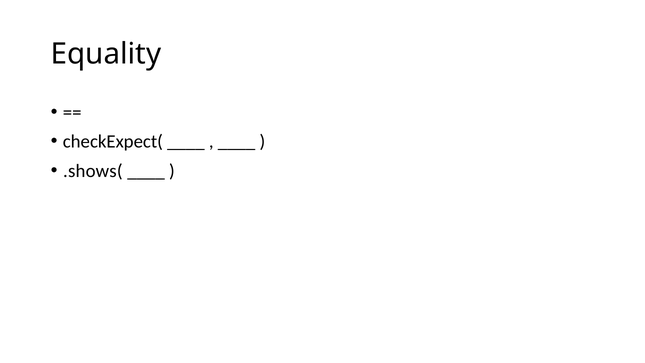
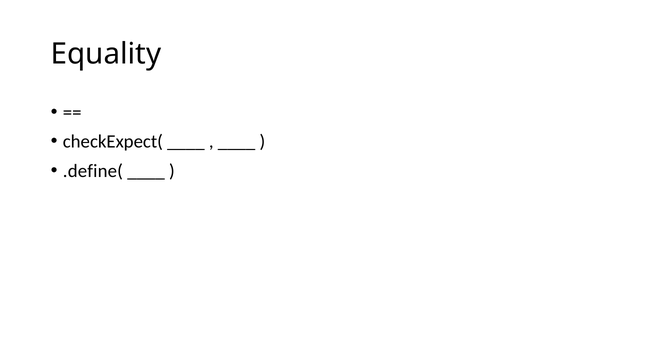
.shows(: .shows( -> .define(
